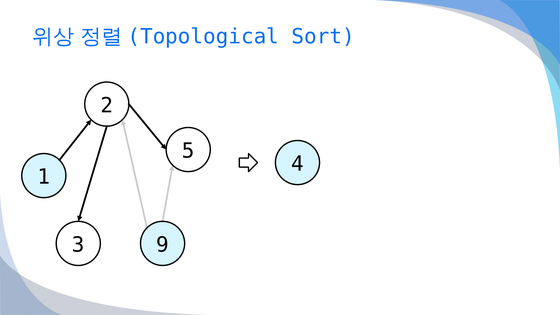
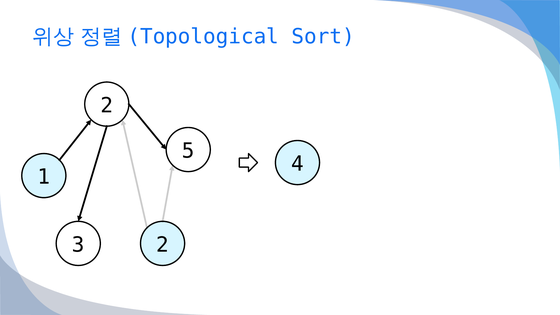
3 9: 9 -> 2
